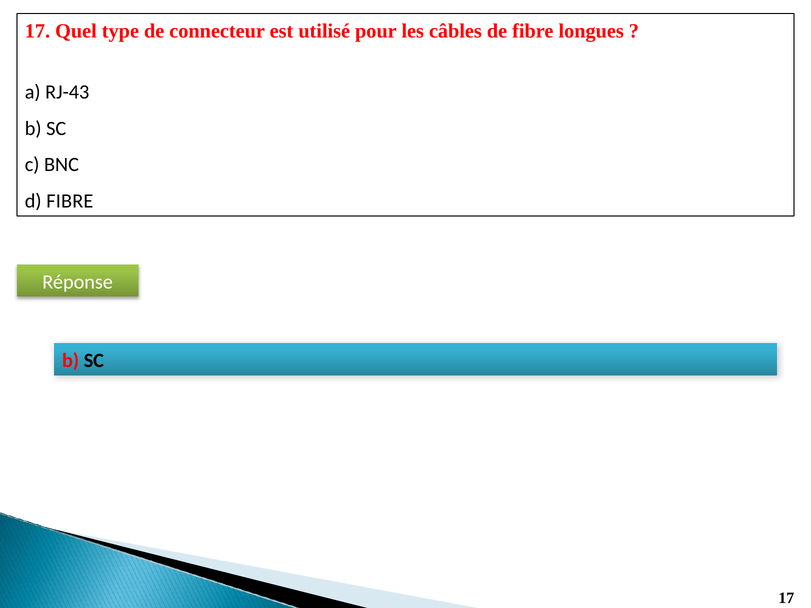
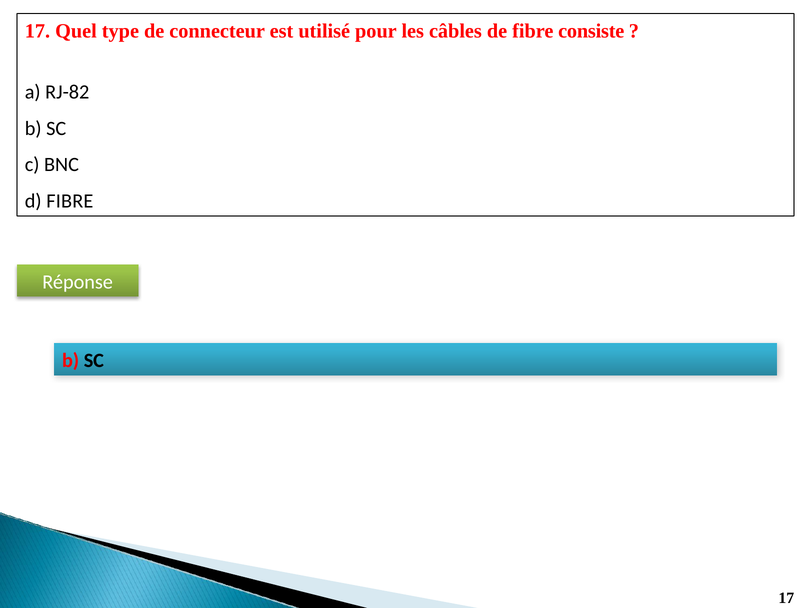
longues: longues -> consiste
RJ-43: RJ-43 -> RJ-82
